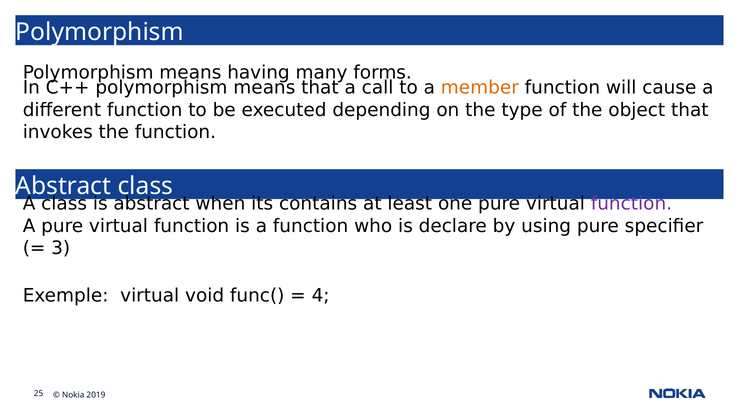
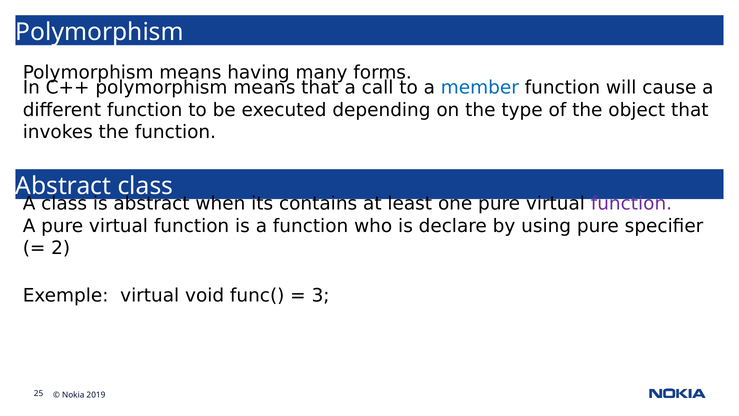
member colour: orange -> blue
3: 3 -> 2
4: 4 -> 3
